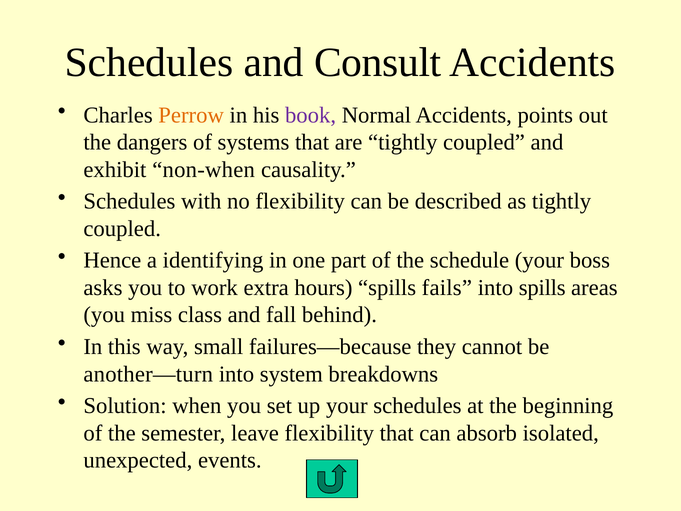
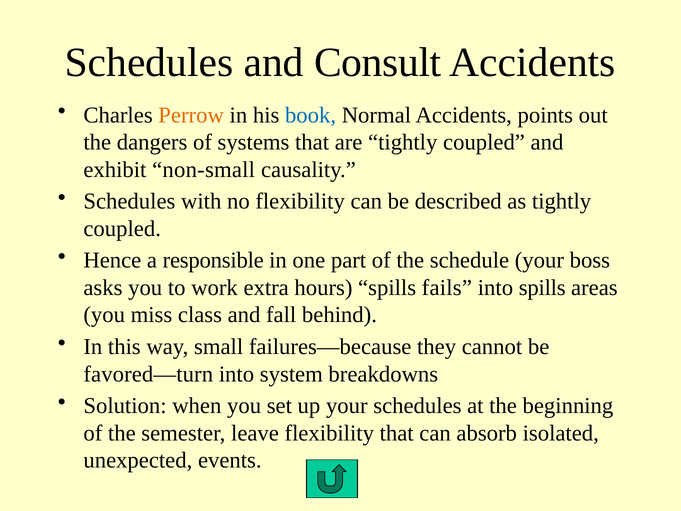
book colour: purple -> blue
non-when: non-when -> non-small
identifying: identifying -> responsible
another—turn: another—turn -> favored—turn
